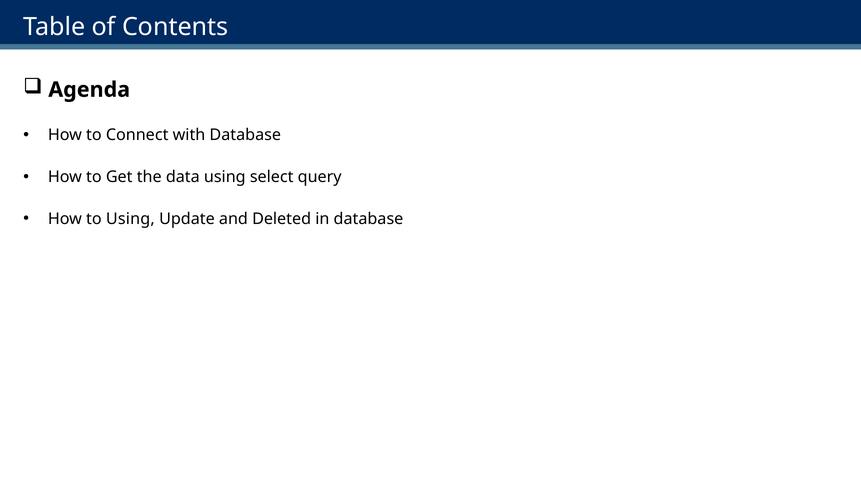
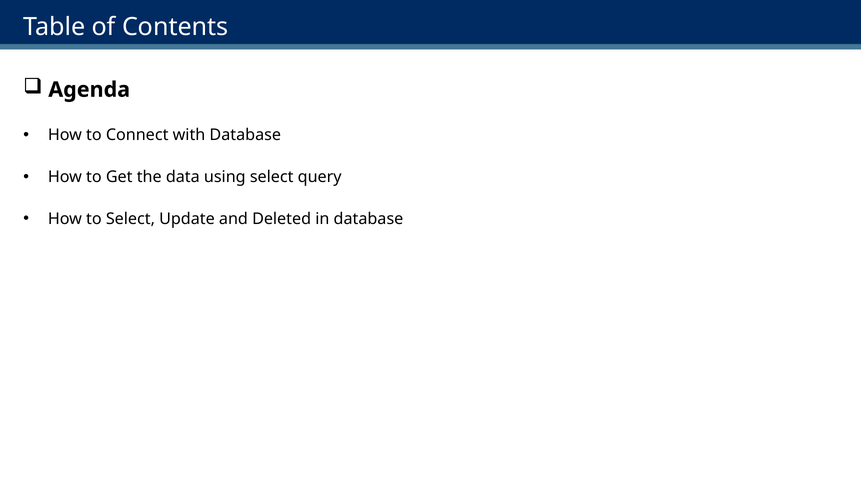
to Using: Using -> Select
